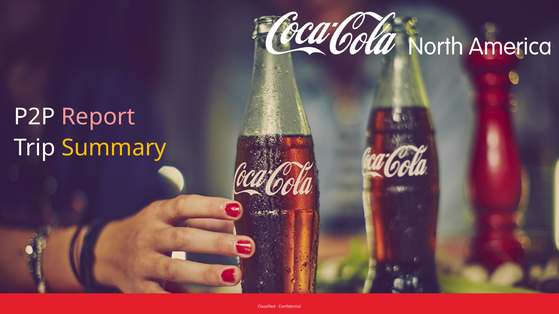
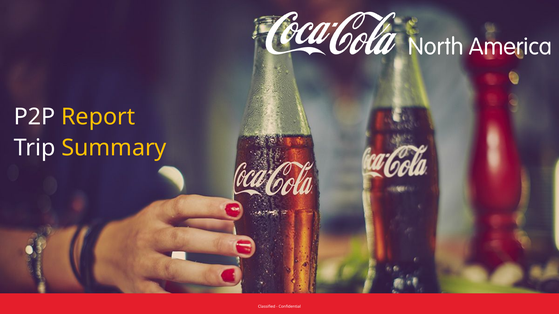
Report colour: pink -> yellow
